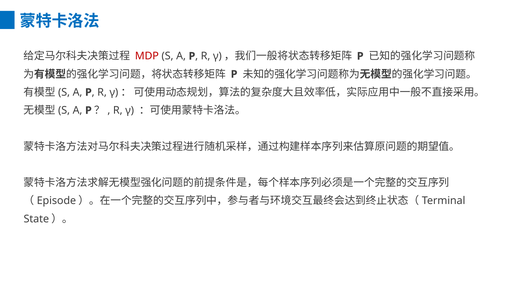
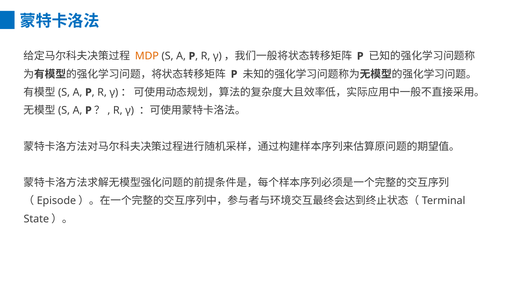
MDP colour: red -> orange
